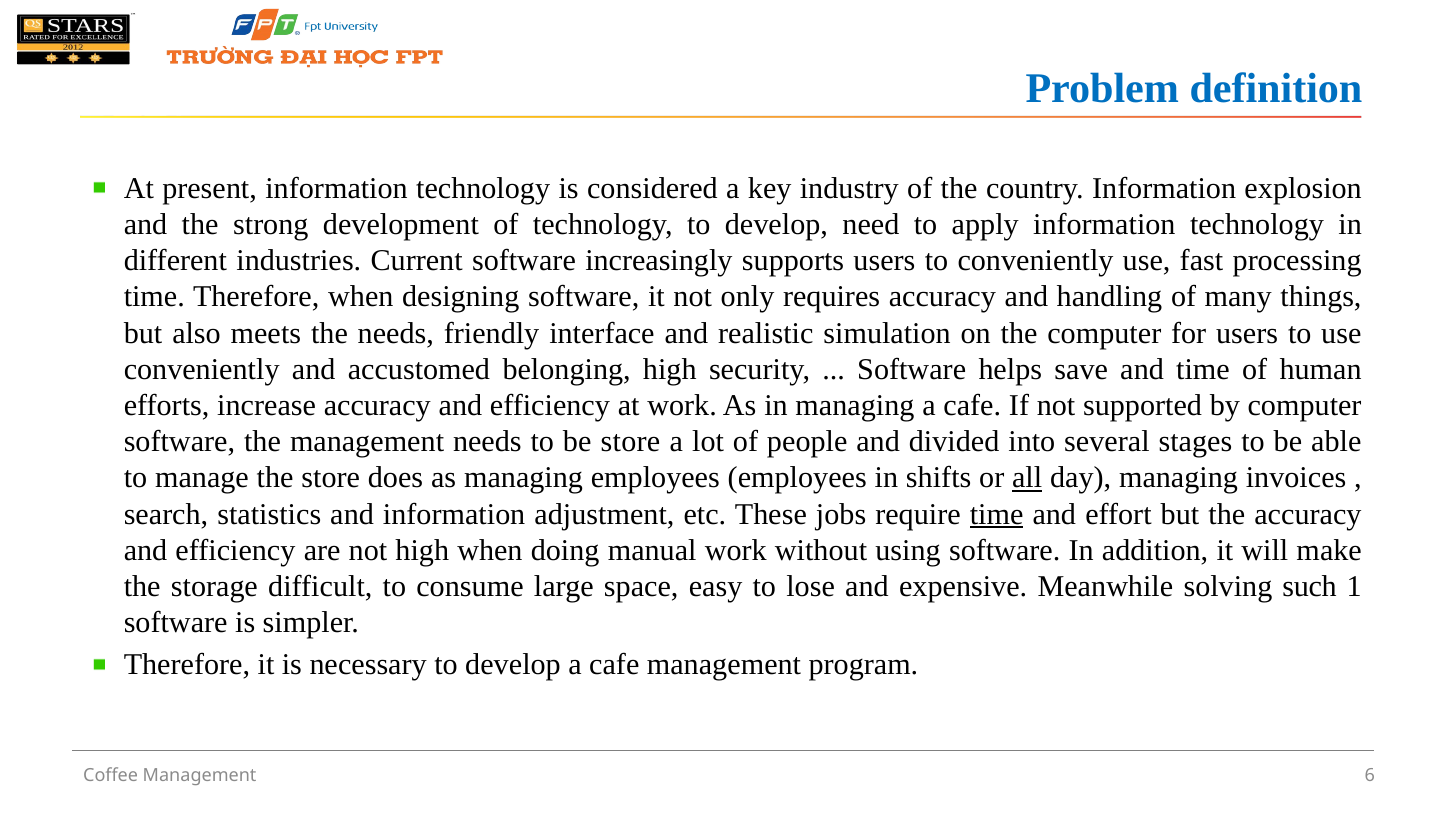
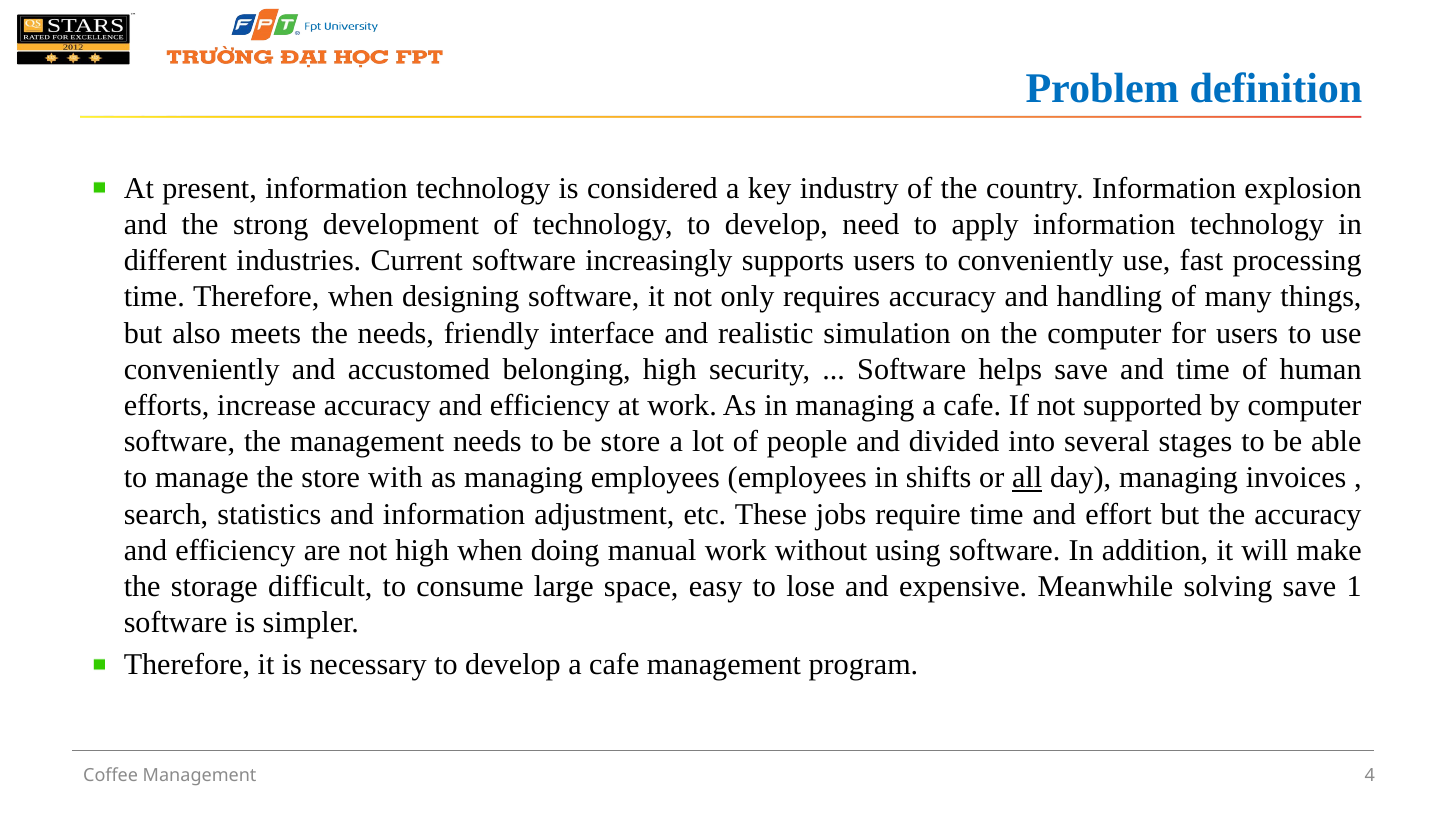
does: does -> with
time at (997, 514) underline: present -> none
solving such: such -> save
6: 6 -> 4
